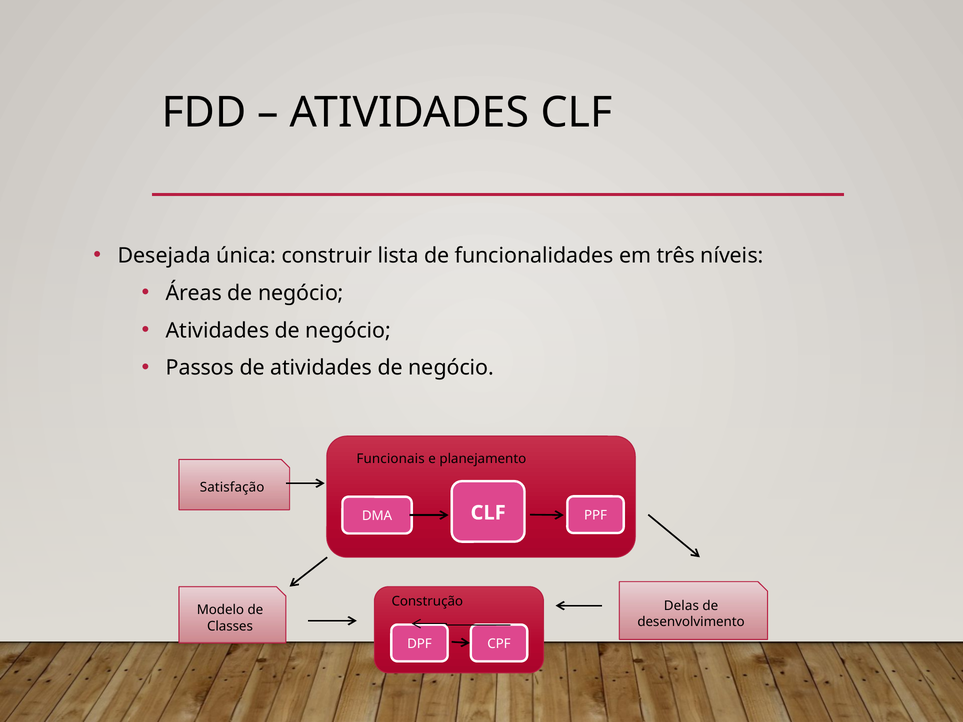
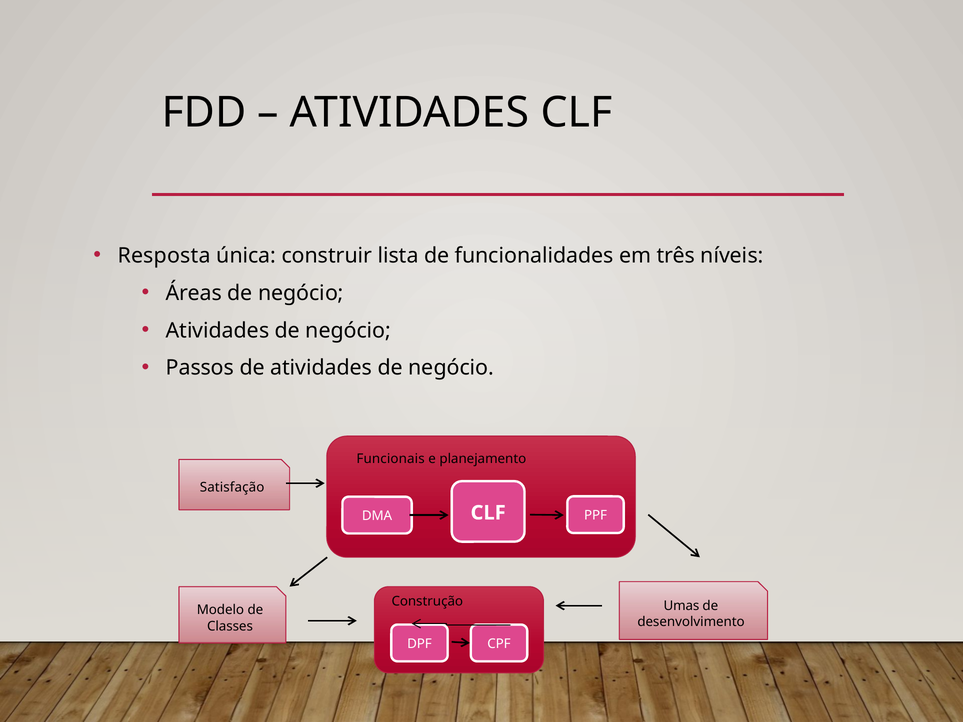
Desejada: Desejada -> Resposta
Delas: Delas -> Umas
